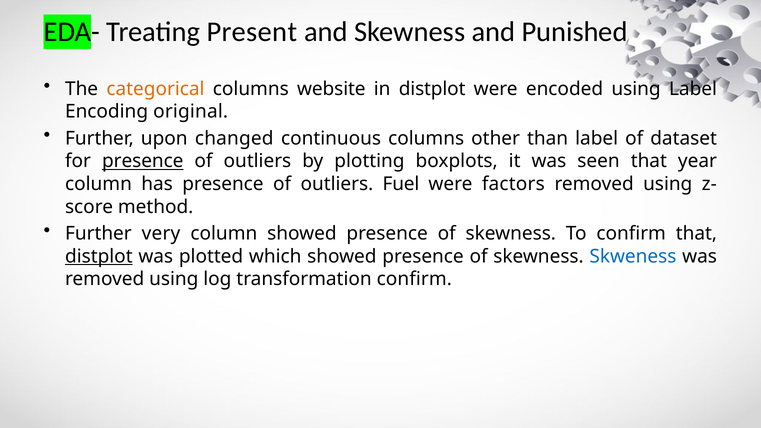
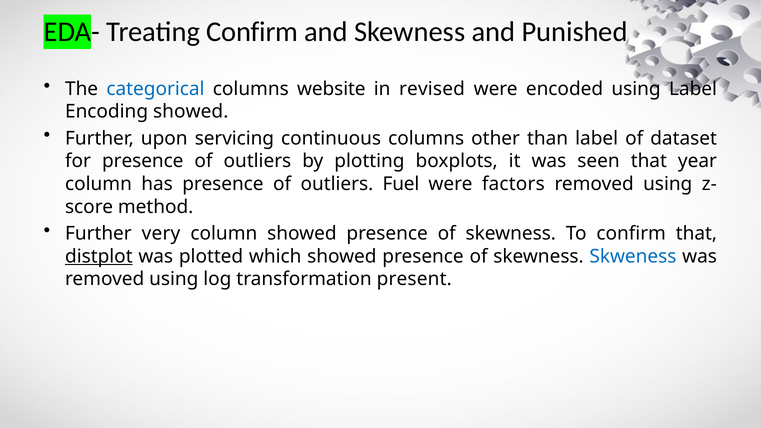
Treating Present: Present -> Confirm
categorical colour: orange -> blue
in distplot: distplot -> revised
Encoding original: original -> showed
changed: changed -> servicing
presence at (143, 161) underline: present -> none
transformation confirm: confirm -> present
